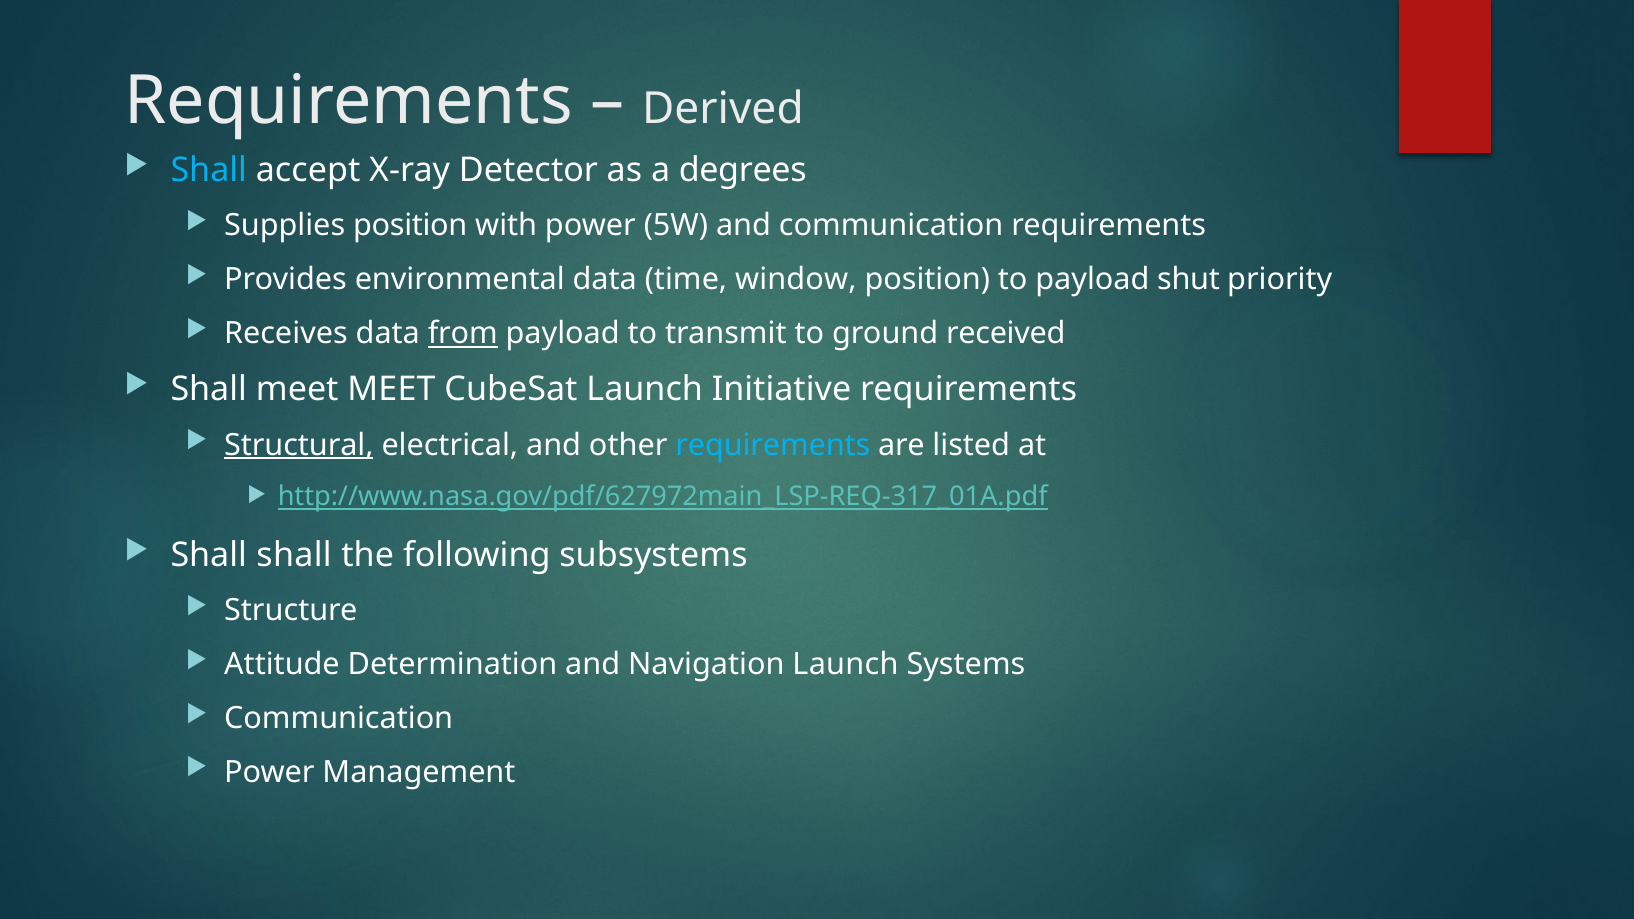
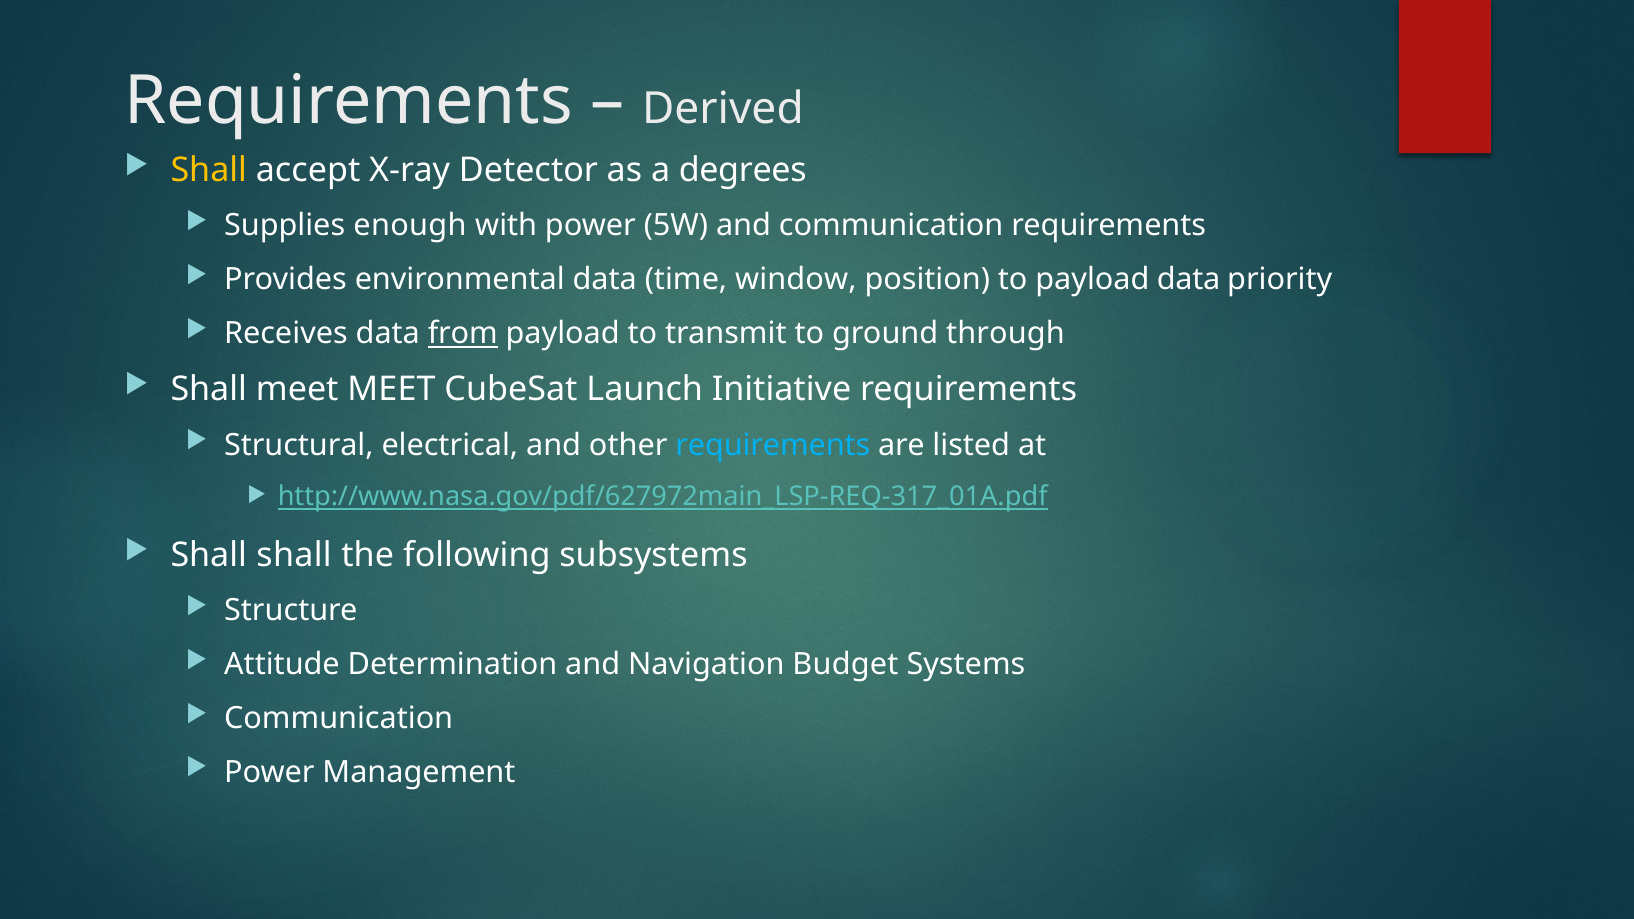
Shall at (209, 170) colour: light blue -> yellow
Supplies position: position -> enough
payload shut: shut -> data
received: received -> through
Structural underline: present -> none
Navigation Launch: Launch -> Budget
